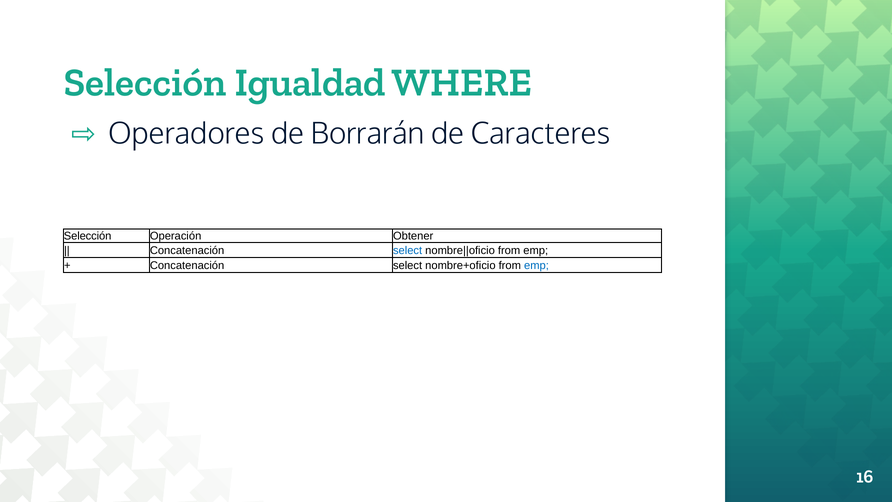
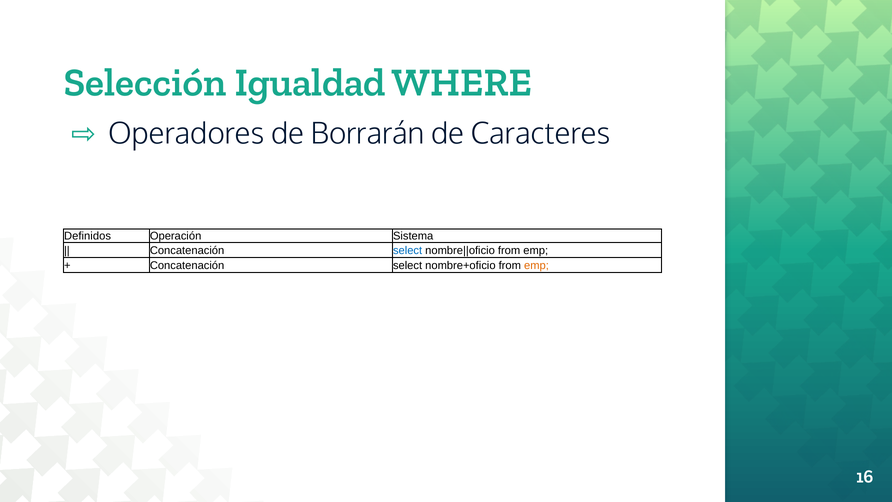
Selección at (88, 236): Selección -> Definidos
Obtener: Obtener -> Sistema
emp at (536, 265) colour: blue -> orange
